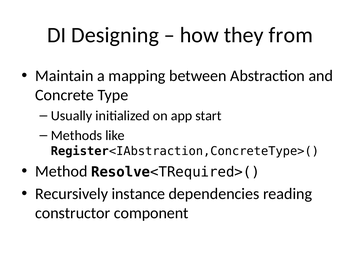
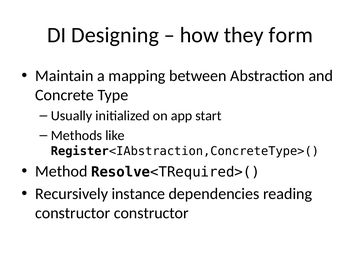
from: from -> form
constructor component: component -> constructor
